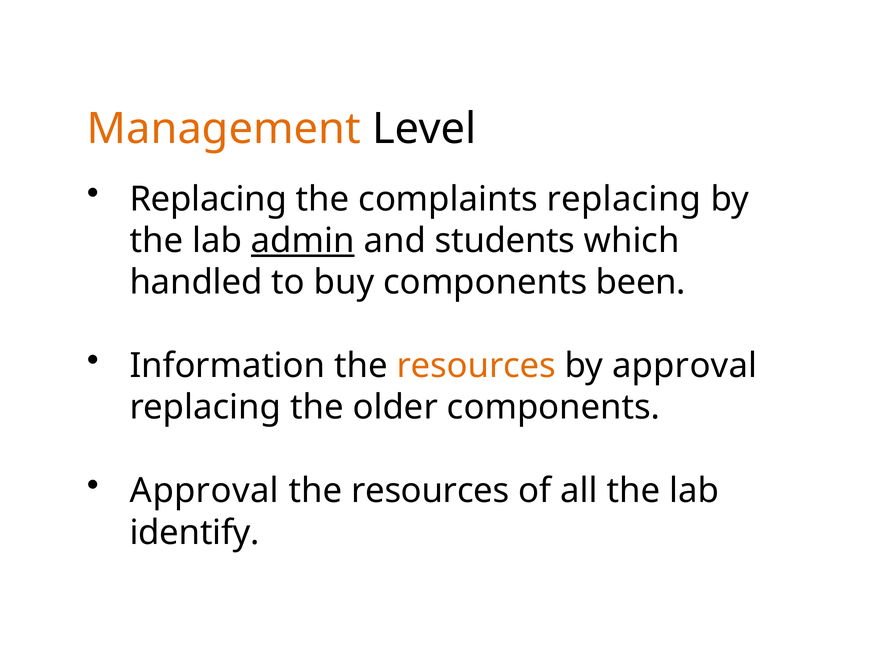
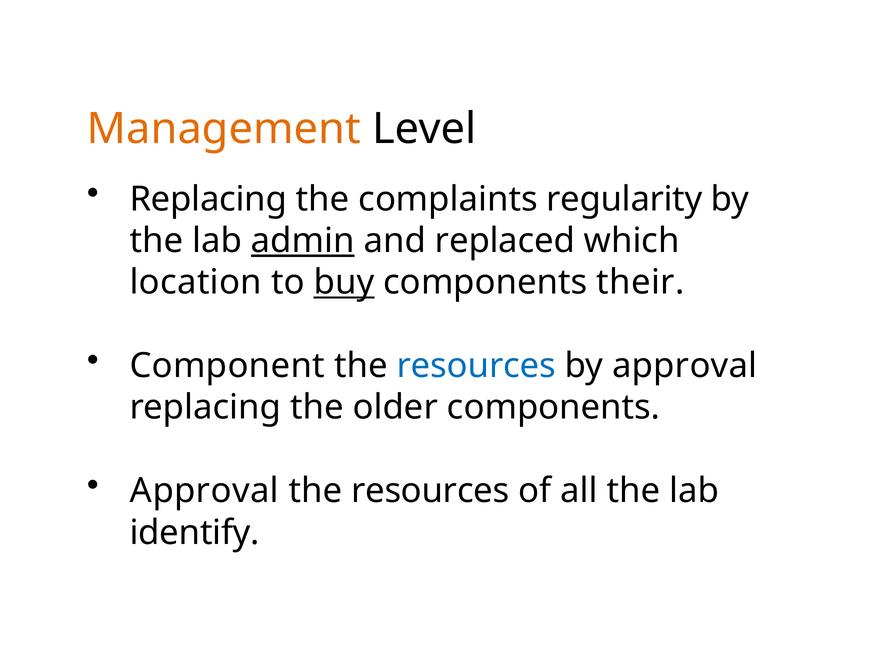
complaints replacing: replacing -> regularity
students: students -> replaced
handled: handled -> location
buy underline: none -> present
been: been -> their
Information: Information -> Component
resources at (476, 366) colour: orange -> blue
